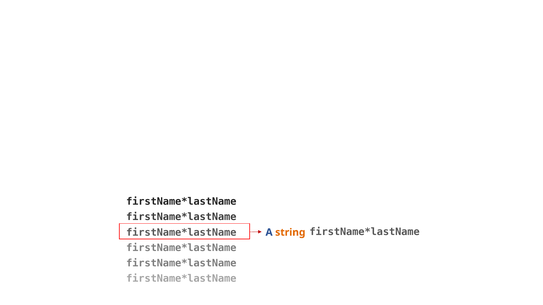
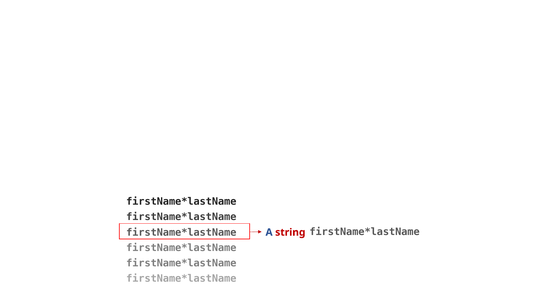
string colour: orange -> red
